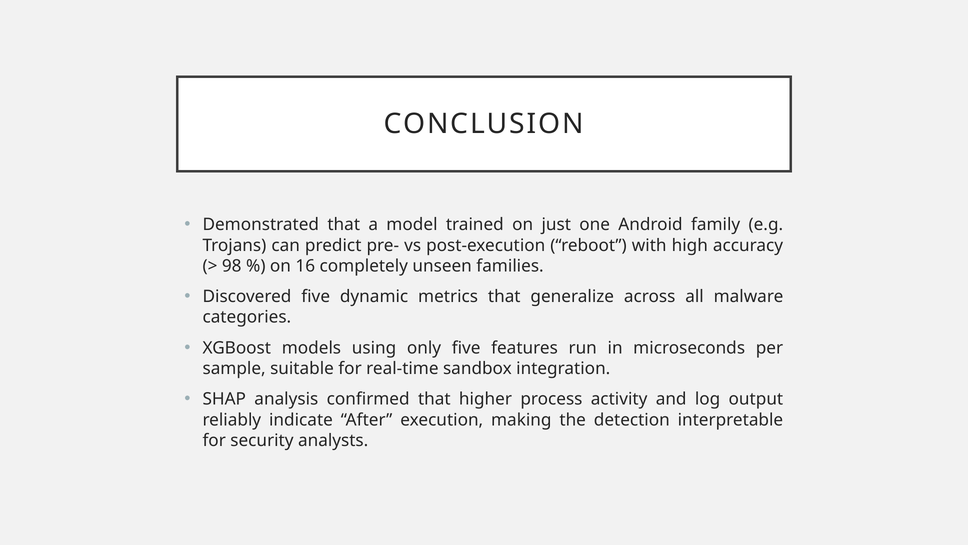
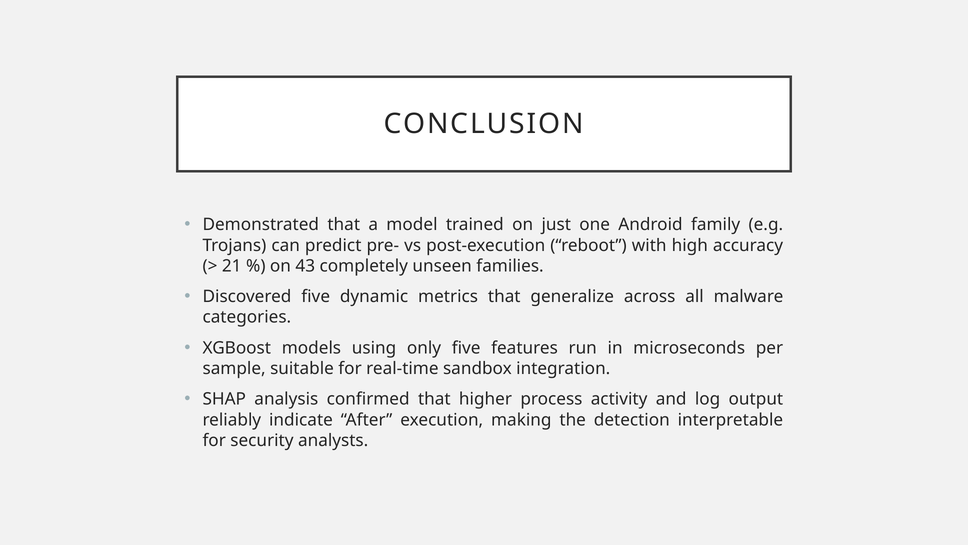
98: 98 -> 21
16: 16 -> 43
